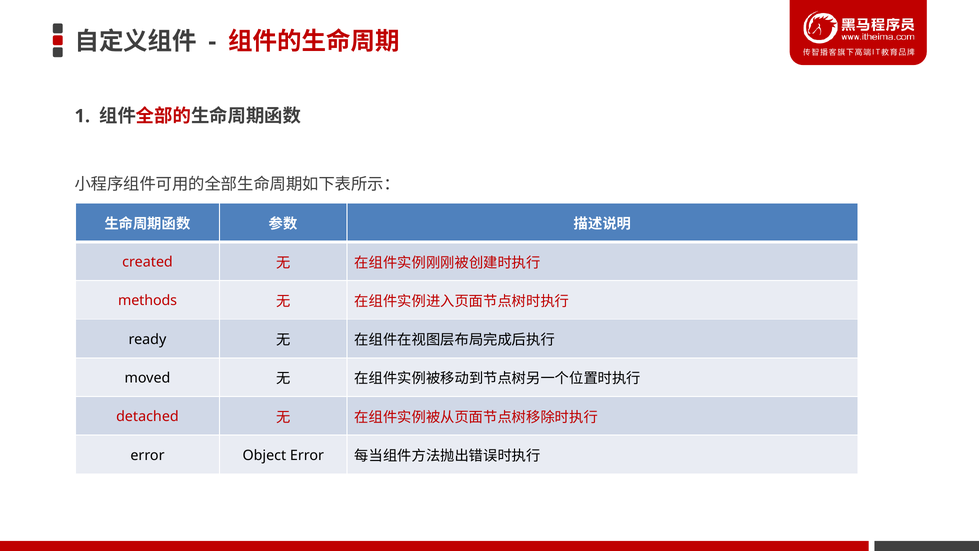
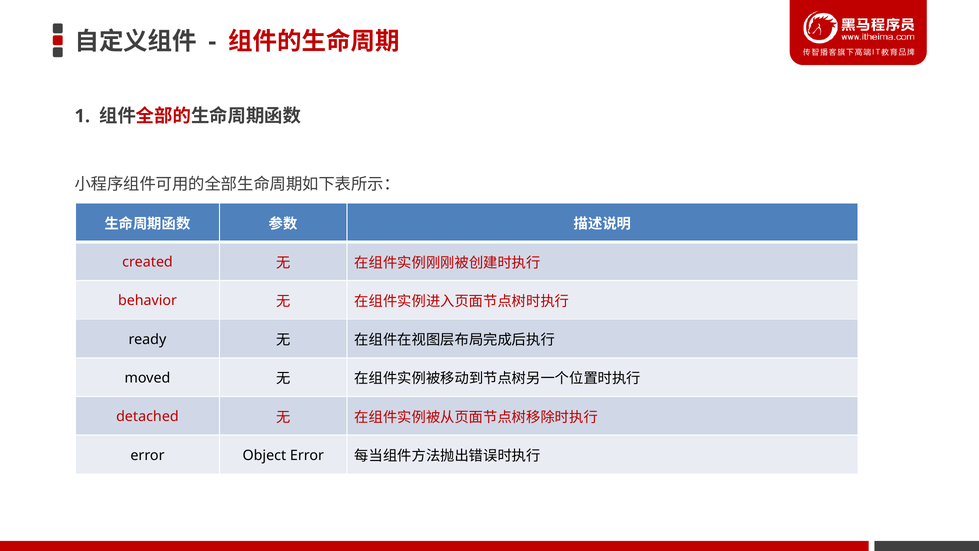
methods: methods -> behavior
